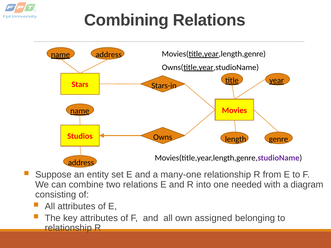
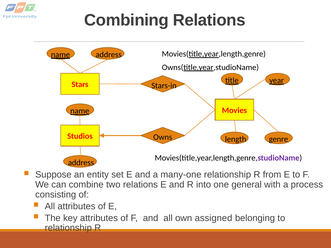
needed: needed -> general
diagram: diagram -> process
